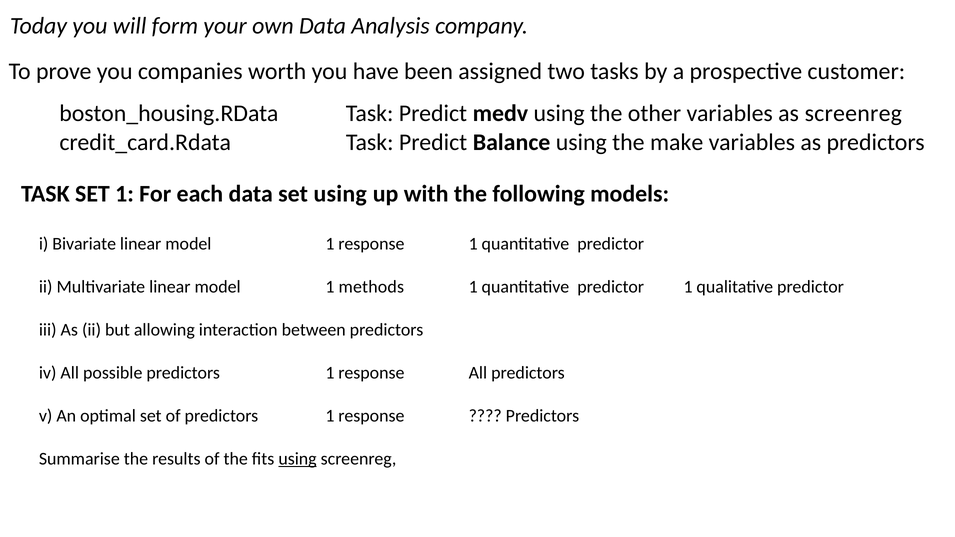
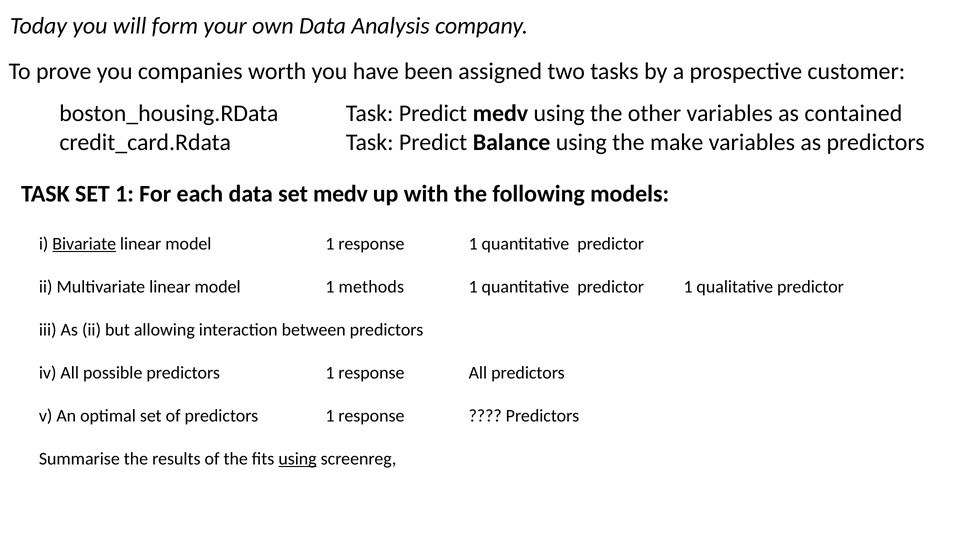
as screenreg: screenreg -> contained
set using: using -> medv
Bivariate underline: none -> present
